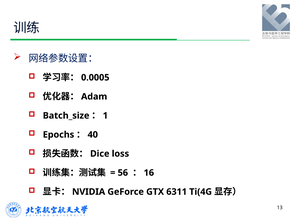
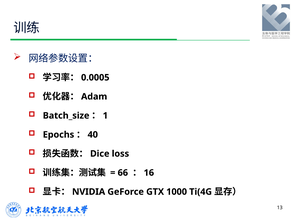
56: 56 -> 66
6311: 6311 -> 1000
